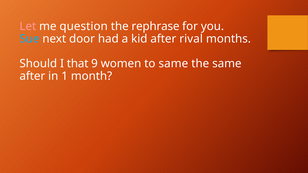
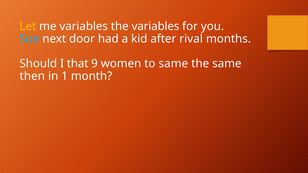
Let colour: pink -> yellow
me question: question -> variables
the rephrase: rephrase -> variables
after at (32, 76): after -> then
